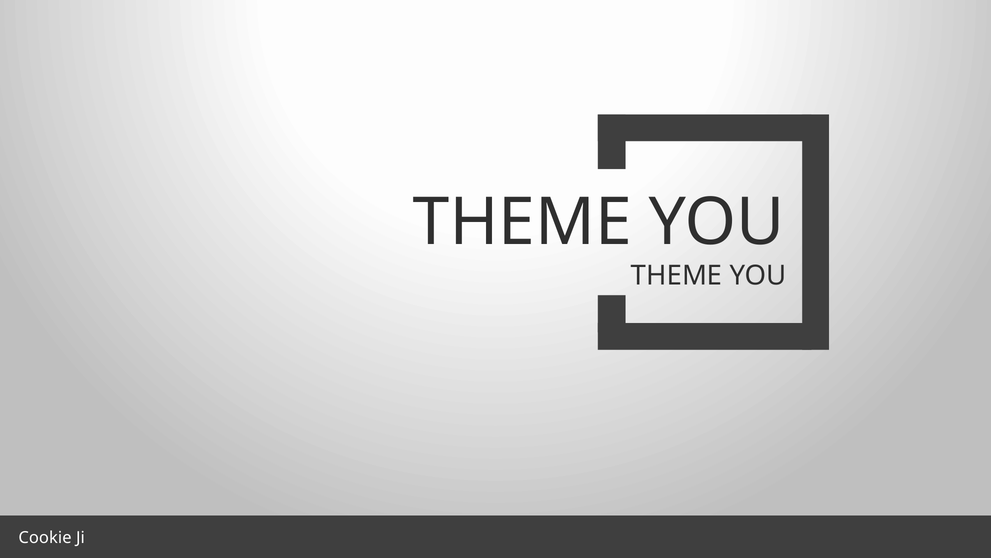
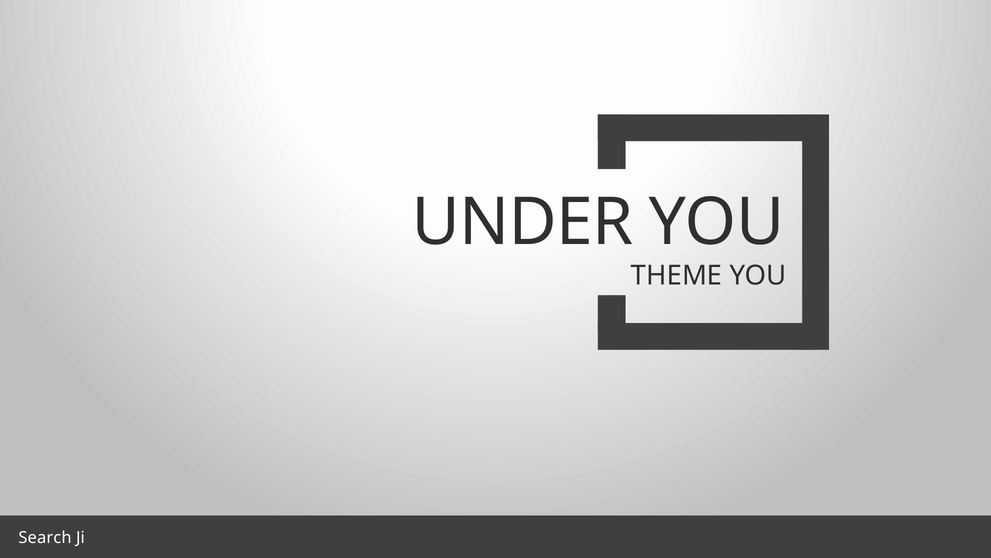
THEME at (522, 222): THEME -> UNDER
Cookie: Cookie -> Search
